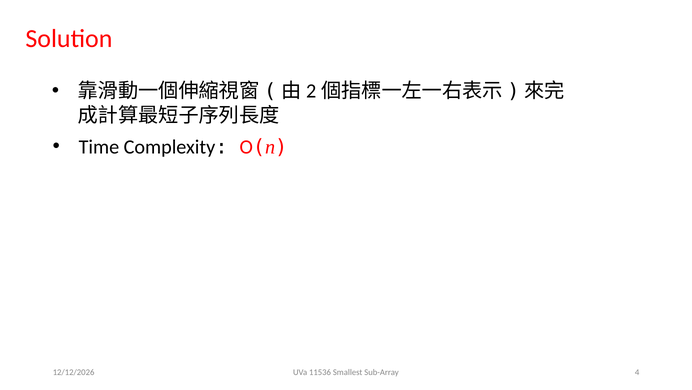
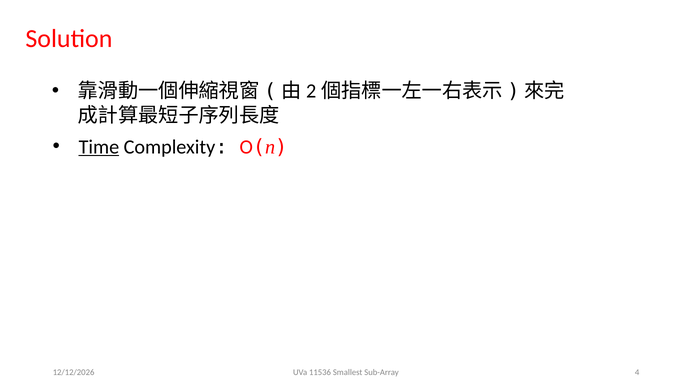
Time underline: none -> present
